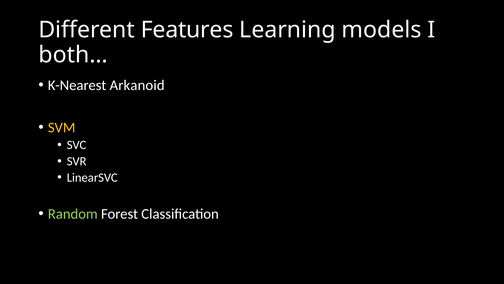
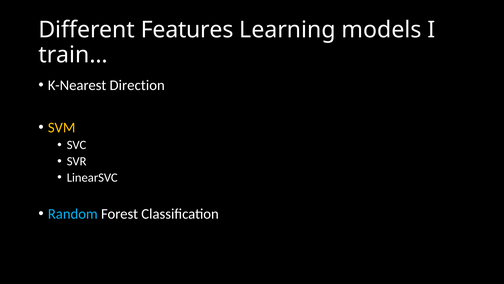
both…: both… -> train…
Arkanoid: Arkanoid -> Direction
Random colour: light green -> light blue
